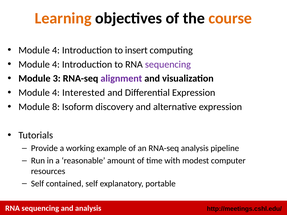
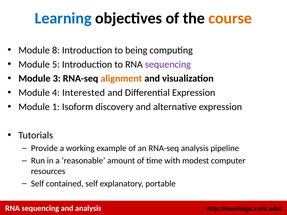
Learning colour: orange -> blue
4 at (56, 50): 4 -> 8
insert: insert -> being
4 at (56, 64): 4 -> 5
alignment colour: purple -> orange
8: 8 -> 1
